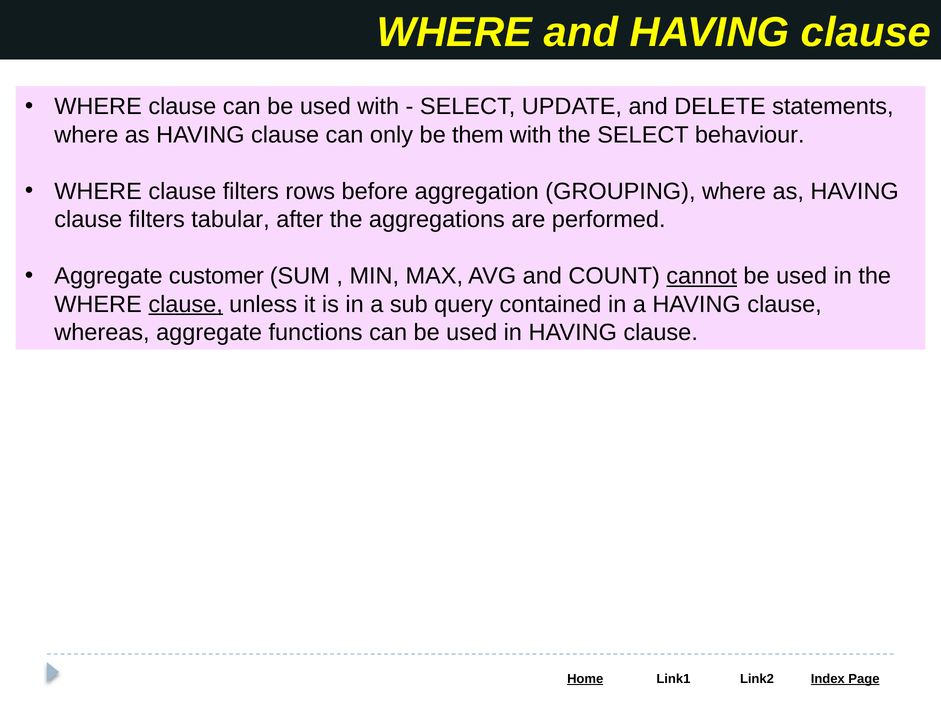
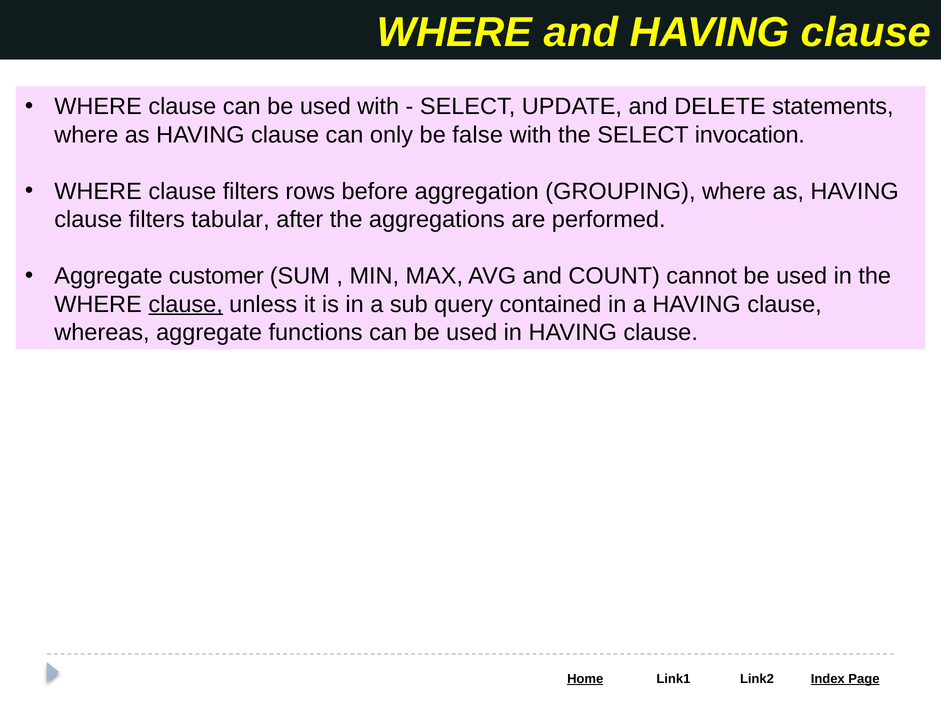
them: them -> false
behaviour: behaviour -> invocation
cannot underline: present -> none
